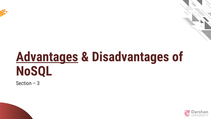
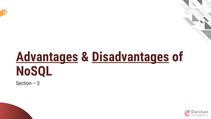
Disadvantages underline: none -> present
